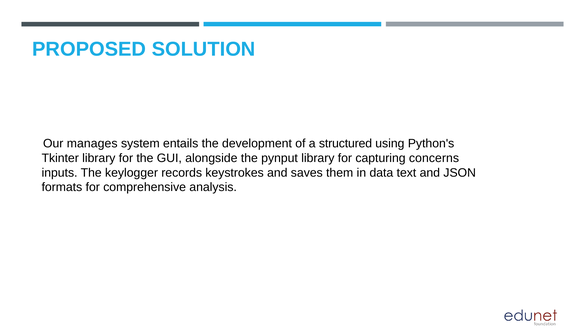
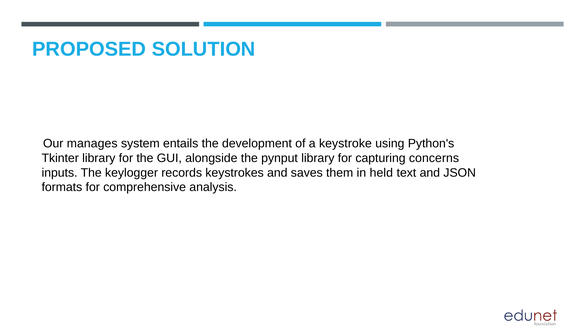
structured: structured -> keystroke
data: data -> held
